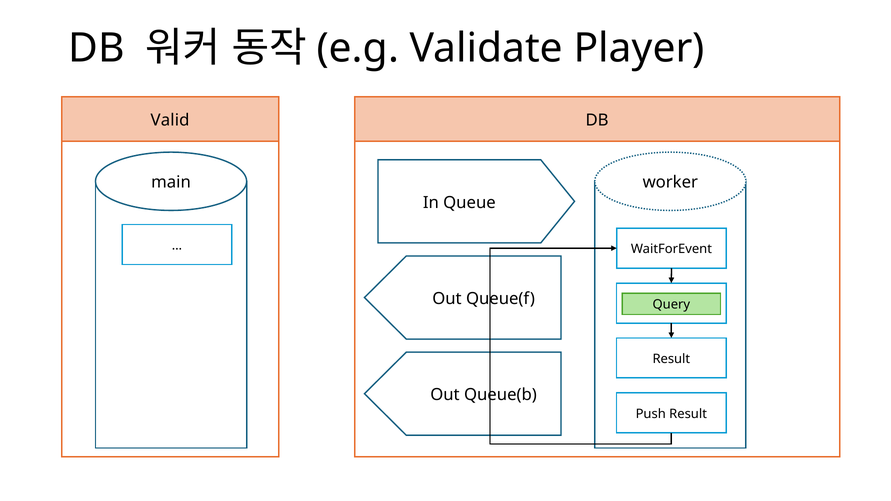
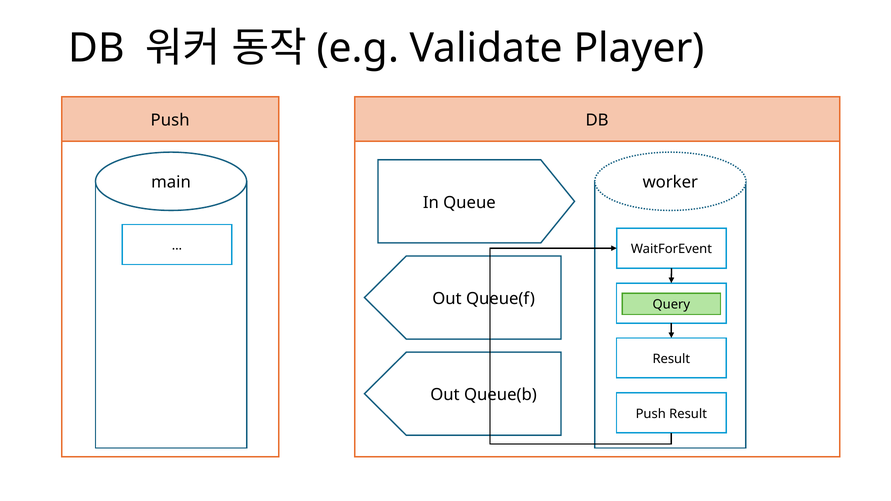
Valid at (170, 120): Valid -> Push
